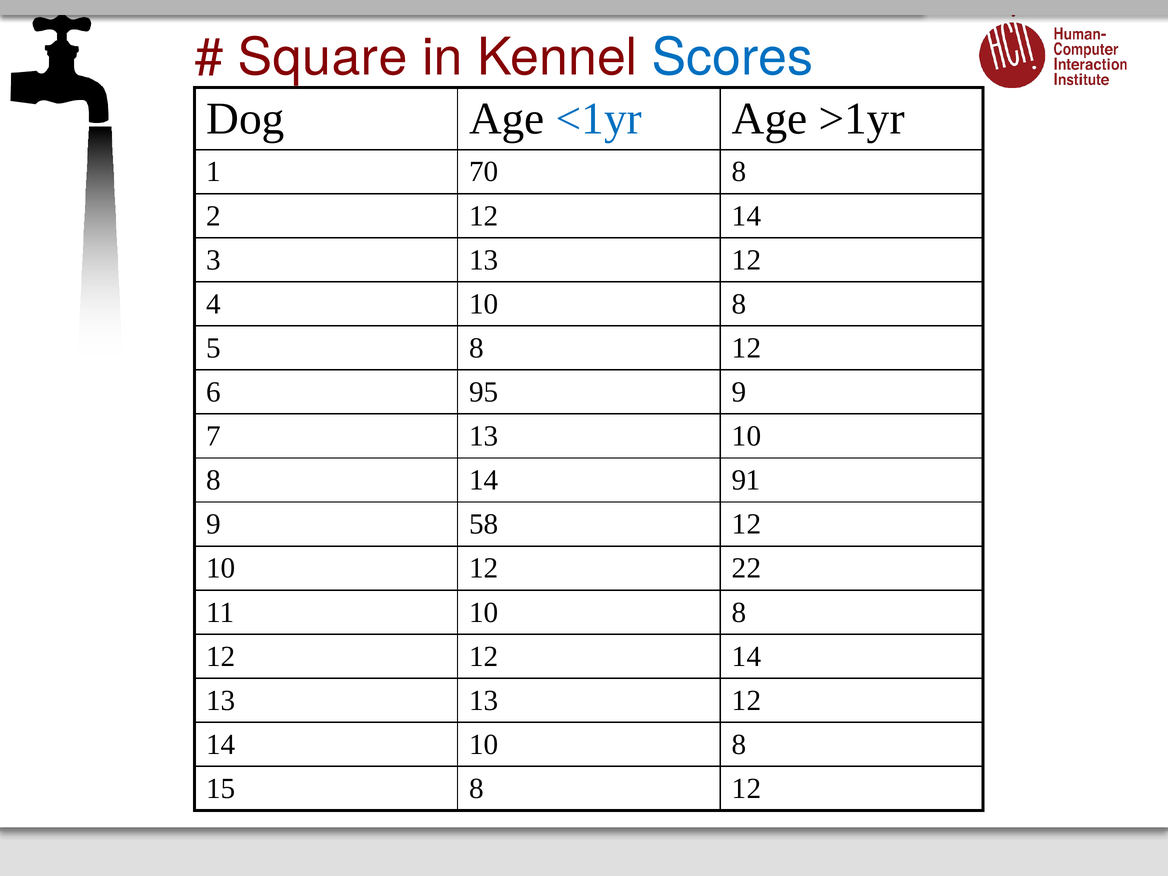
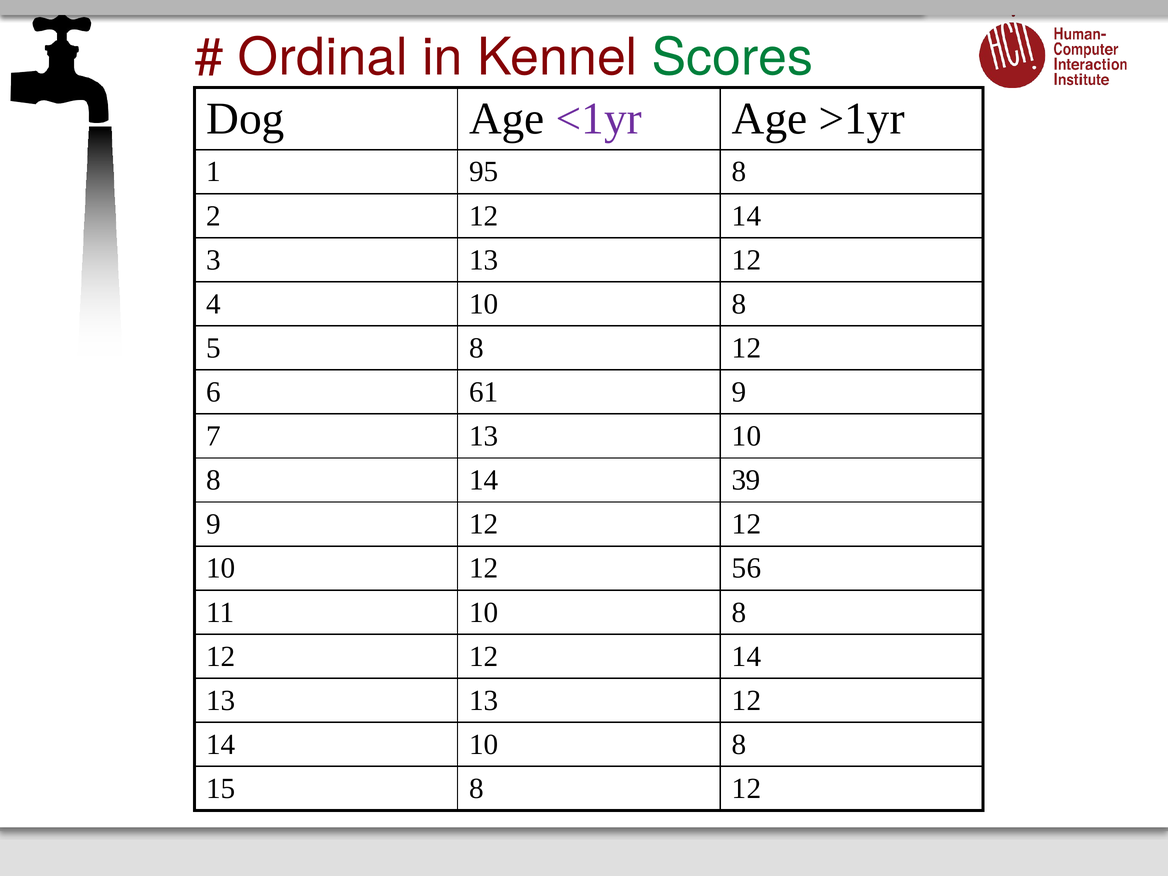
Square: Square -> Ordinal
Scores colour: blue -> green
<1yr colour: blue -> purple
70: 70 -> 95
95: 95 -> 61
91: 91 -> 39
9 58: 58 -> 12
22: 22 -> 56
